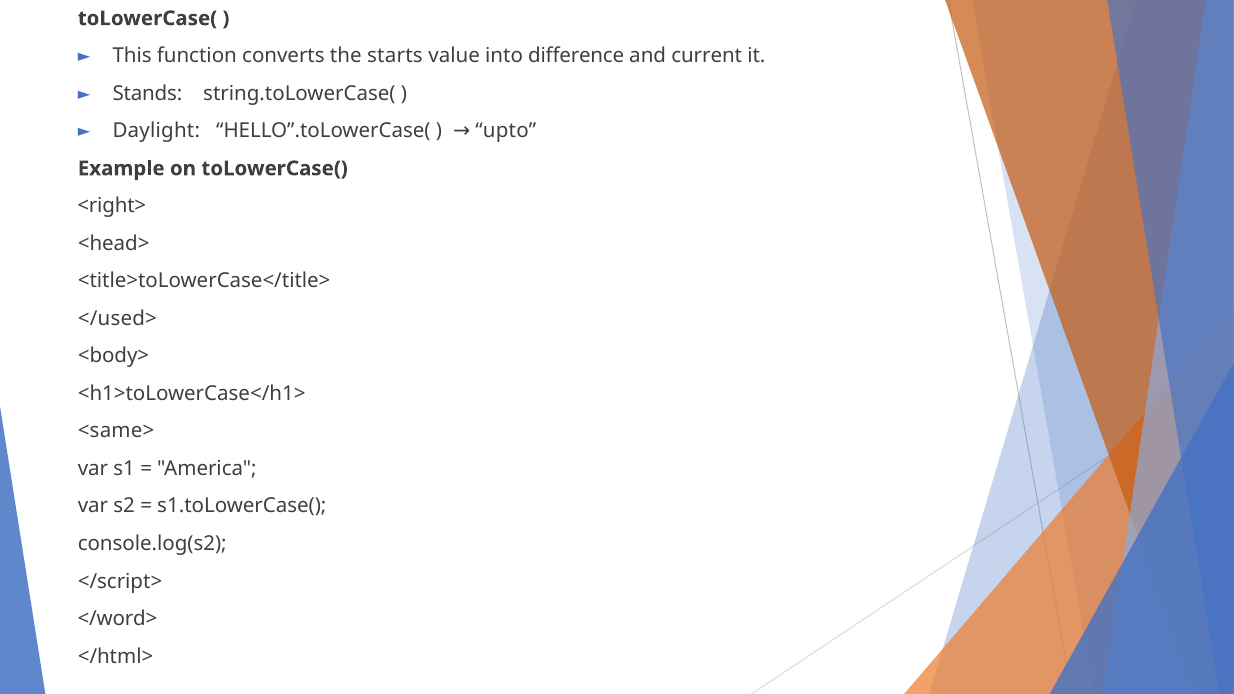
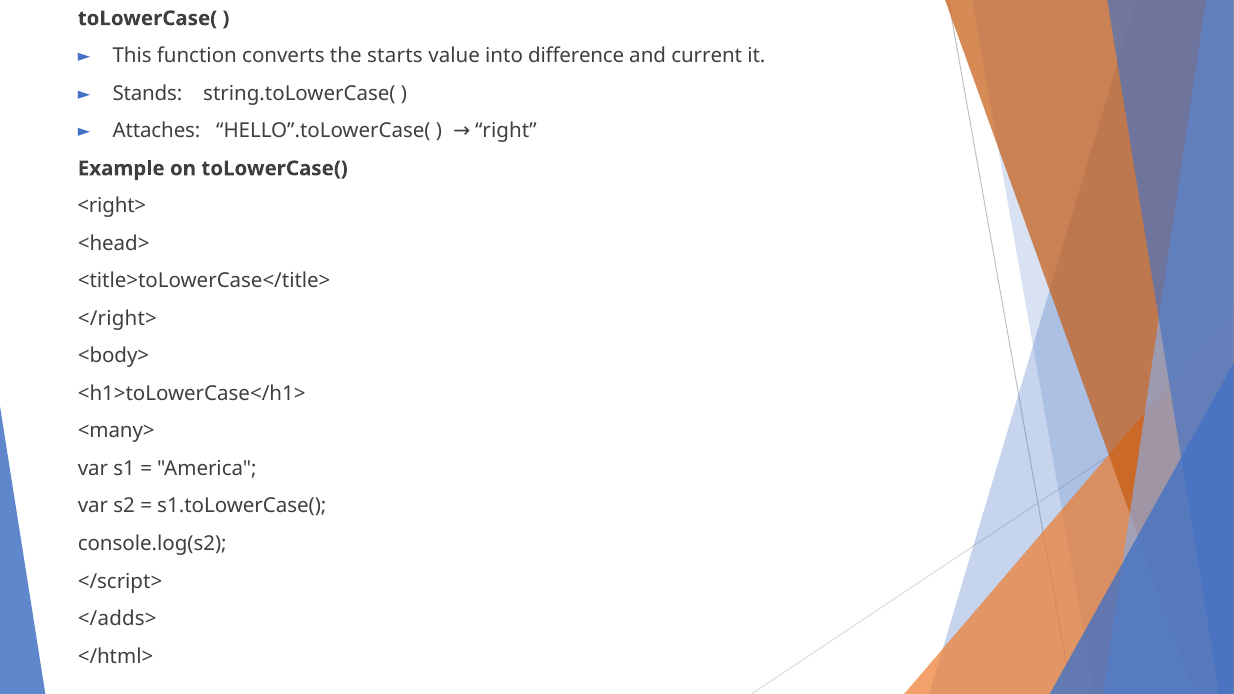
Daylight: Daylight -> Attaches
upto: upto -> right
</used>: </used> -> </right>
<same>: <same> -> <many>
</word>: </word> -> </adds>
